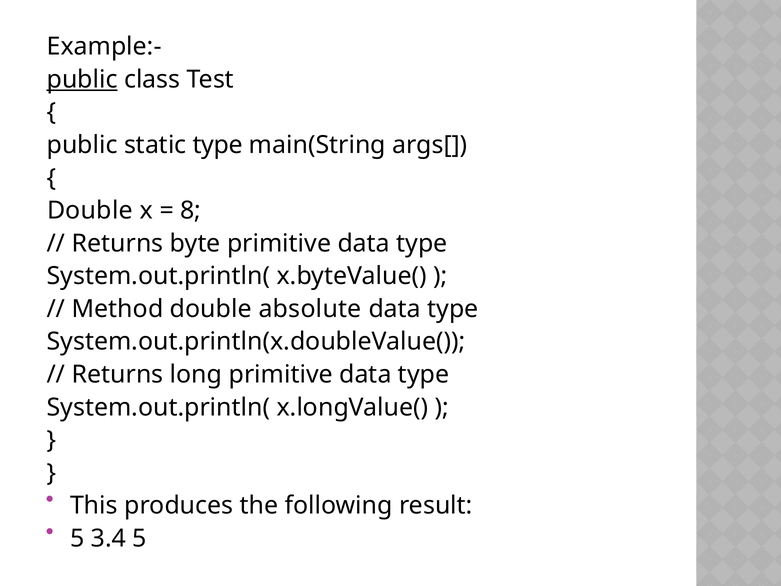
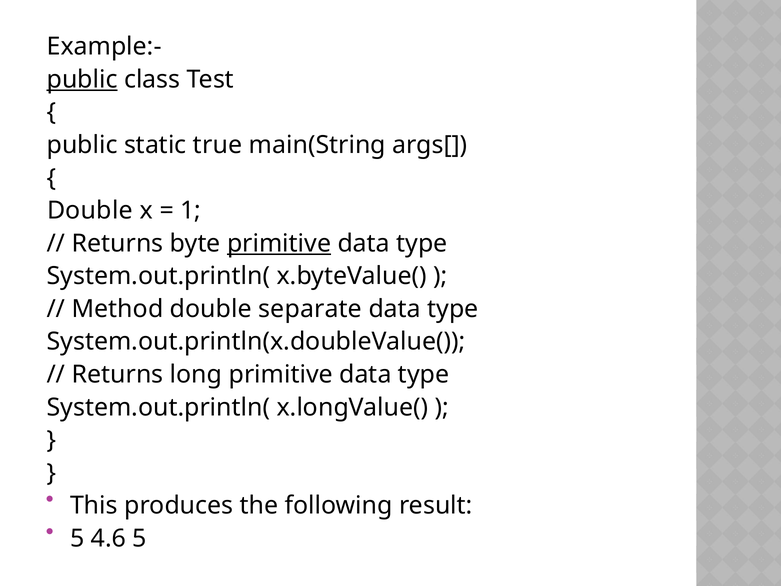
static type: type -> true
8: 8 -> 1
primitive at (279, 243) underline: none -> present
absolute: absolute -> separate
3.4: 3.4 -> 4.6
